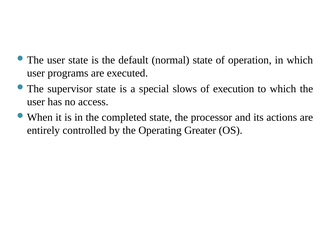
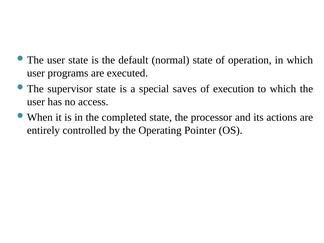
slows: slows -> saves
Greater: Greater -> Pointer
